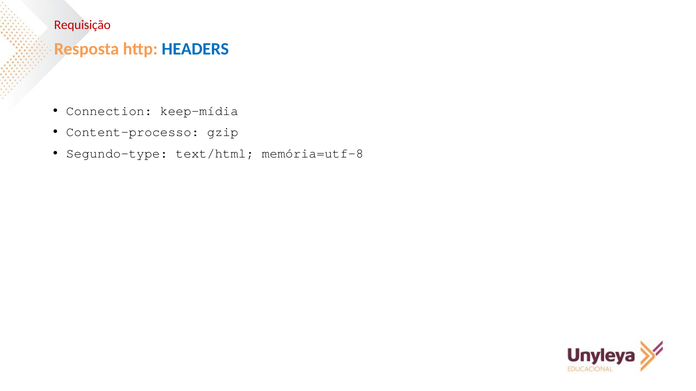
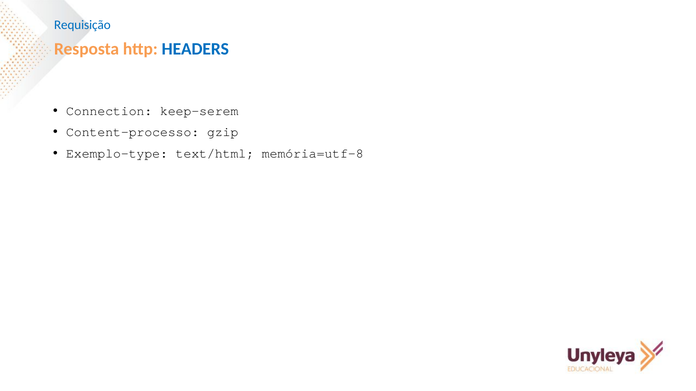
Requisição colour: red -> blue
keep-mídia: keep-mídia -> keep-serem
Segundo-type: Segundo-type -> Exemplo-type
